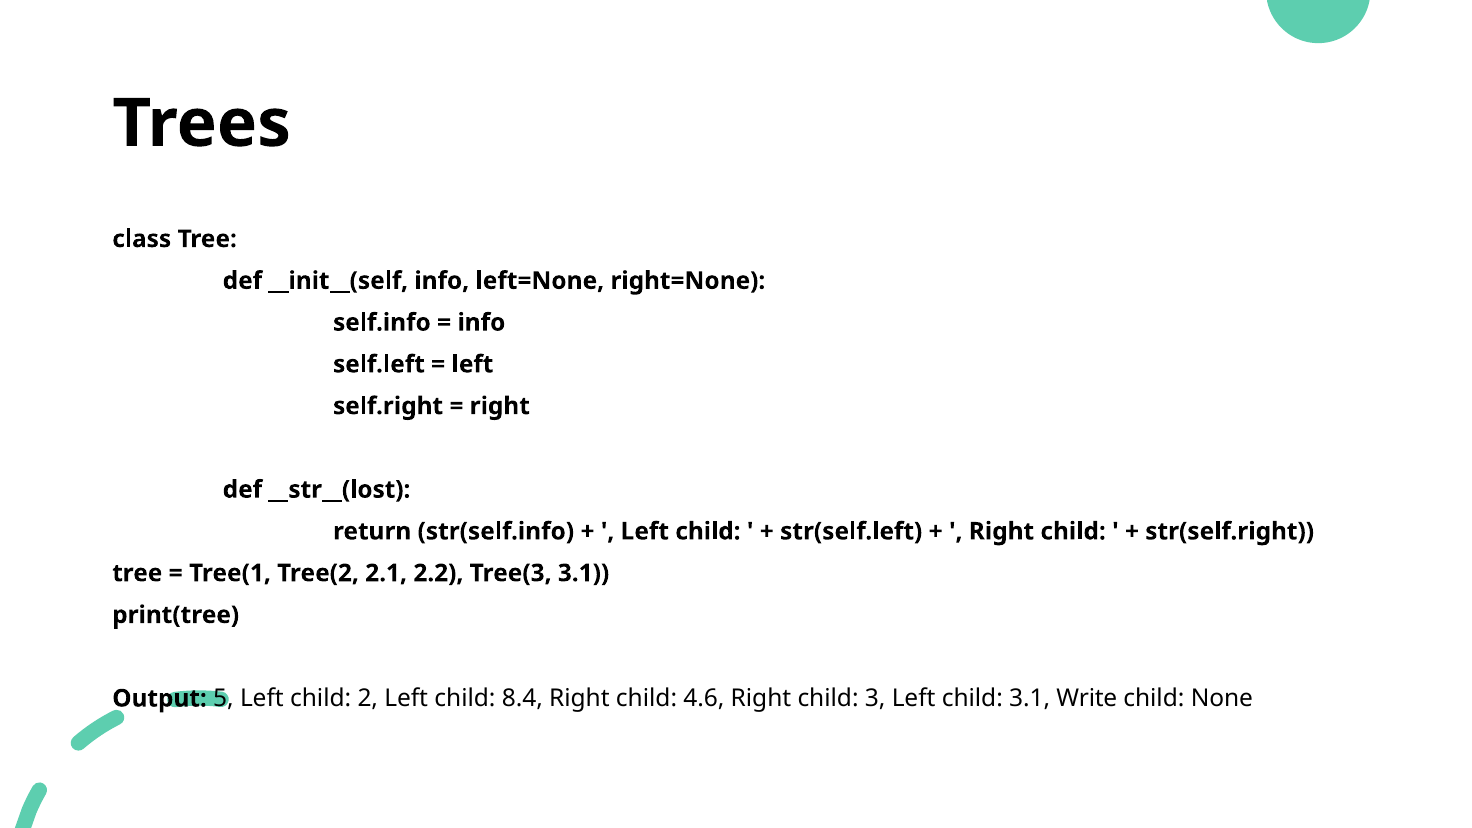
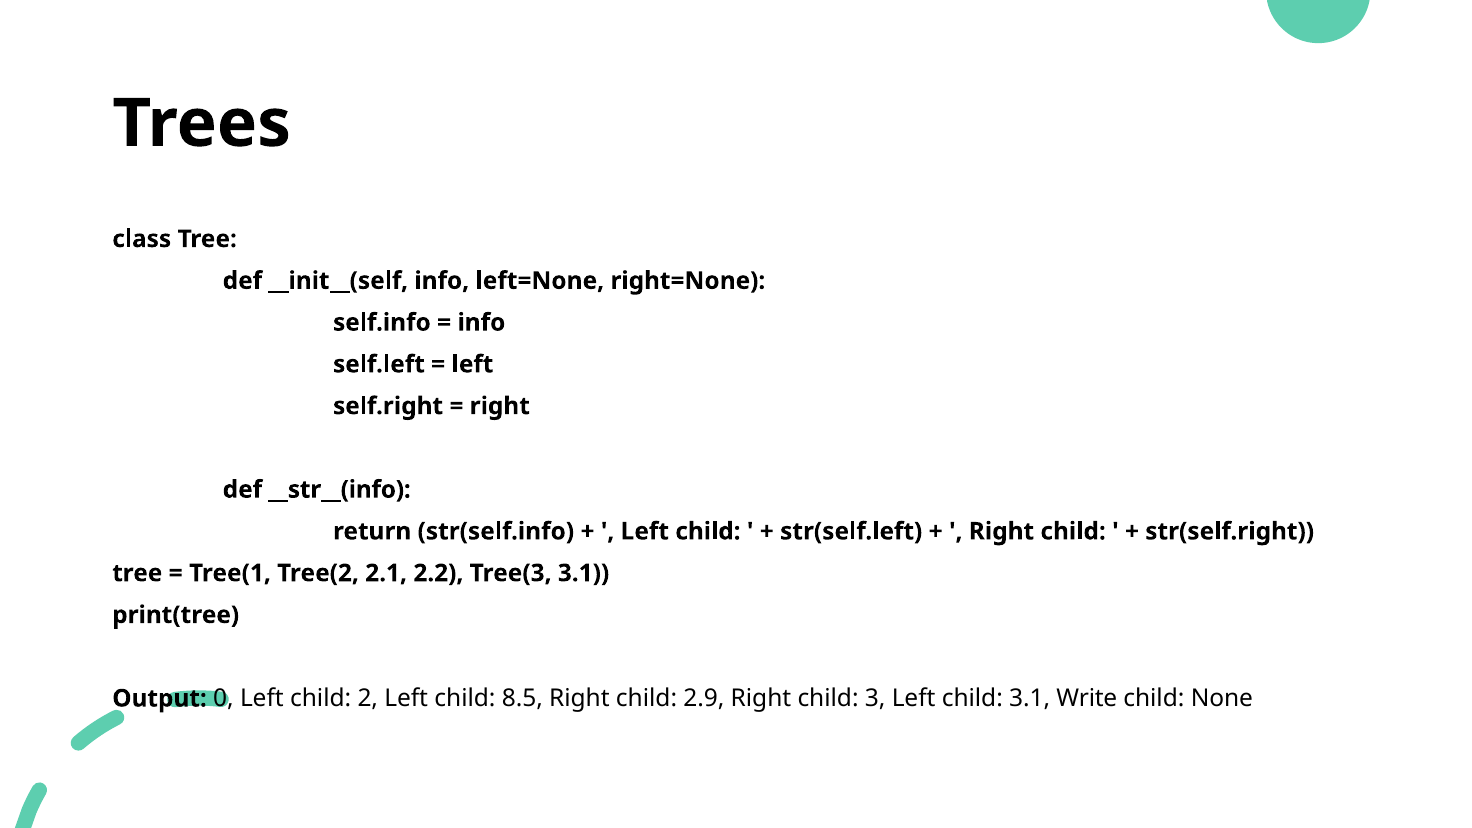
__str__(lost: __str__(lost -> __str__(info
5: 5 -> 0
8.4: 8.4 -> 8.5
4.6: 4.6 -> 2.9
